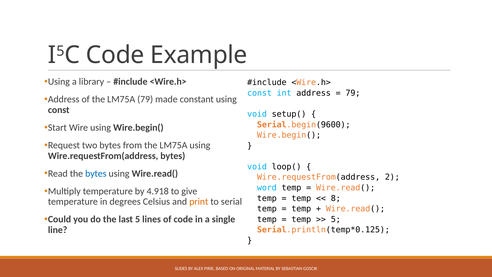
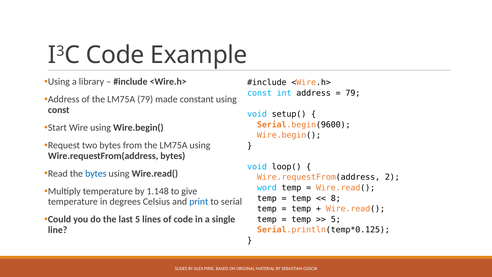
5 at (60, 51): 5 -> 3
4.918: 4.918 -> 1.148
print colour: orange -> blue
